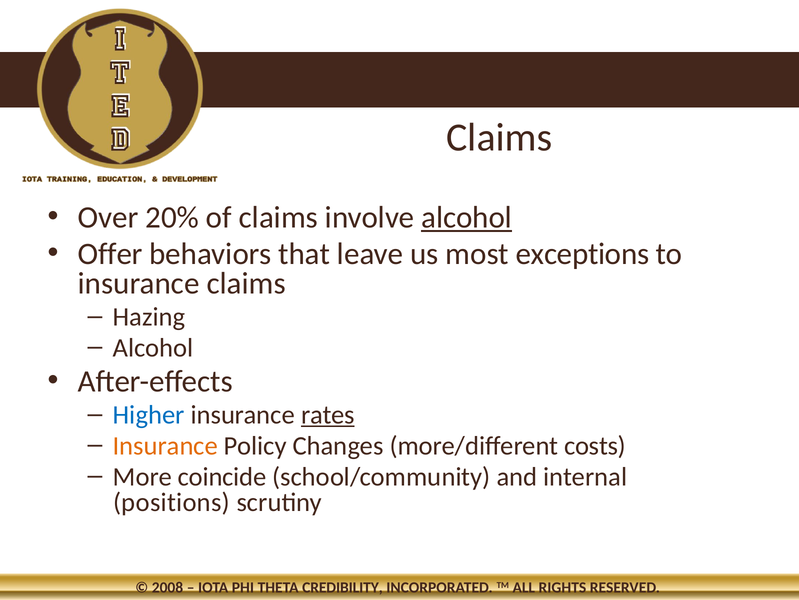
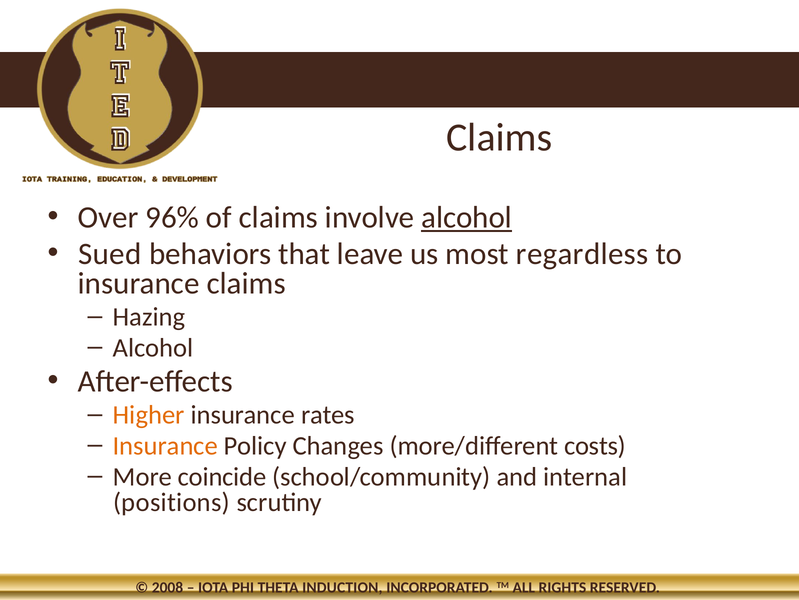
20%: 20% -> 96%
Offer: Offer -> Sued
exceptions: exceptions -> regardless
Higher colour: blue -> orange
rates underline: present -> none
CREDIBILITY: CREDIBILITY -> INDUCTION
